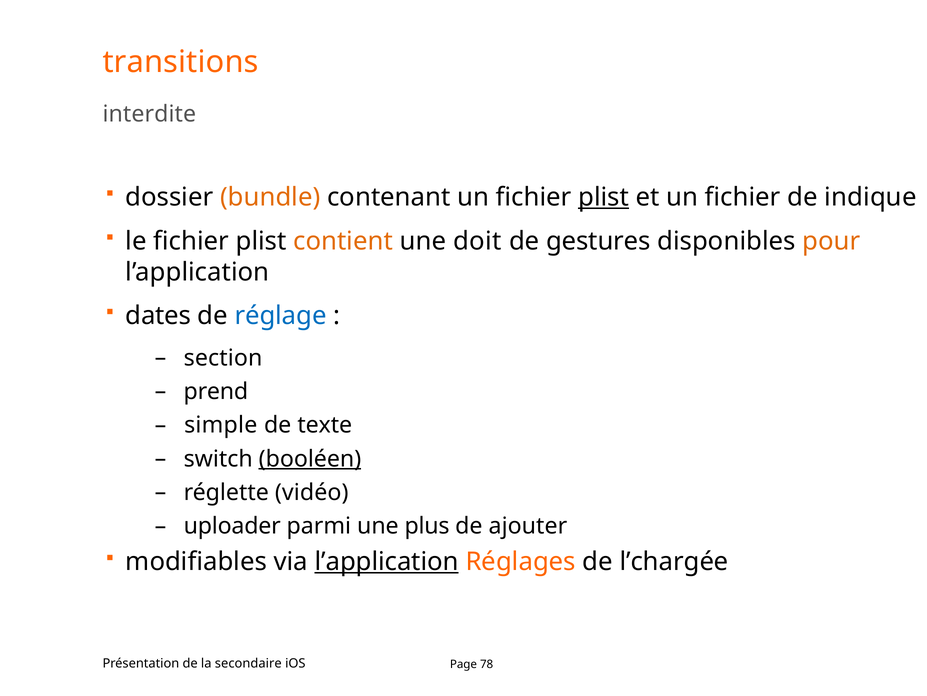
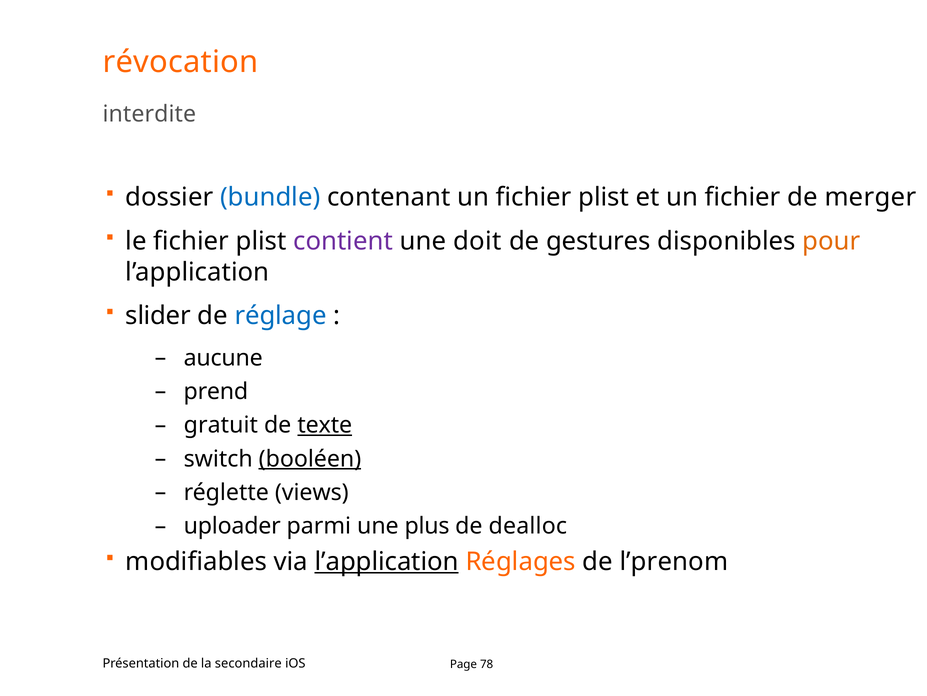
transitions: transitions -> révocation
bundle colour: orange -> blue
plist at (604, 197) underline: present -> none
indique: indique -> merger
contient colour: orange -> purple
dates: dates -> slider
section: section -> aucune
simple: simple -> gratuit
texte underline: none -> present
vidéo: vidéo -> views
ajouter: ajouter -> dealloc
l’chargée: l’chargée -> l’prenom
